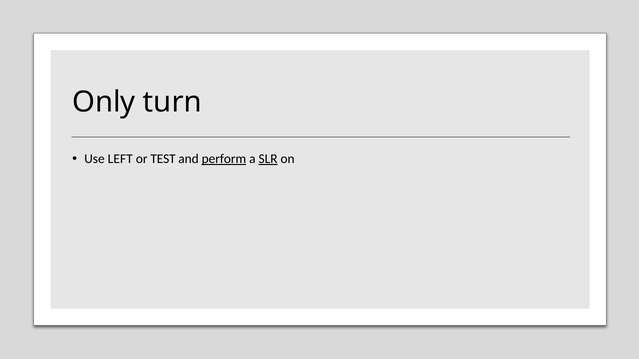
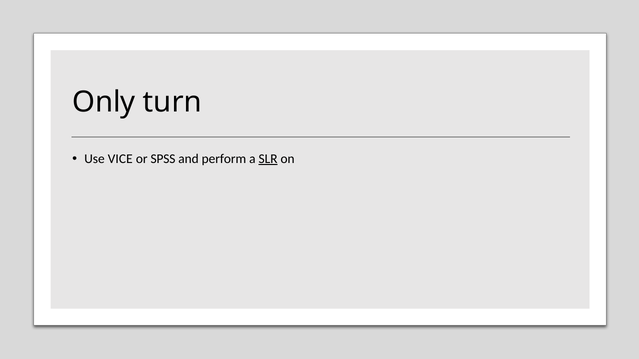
LEFT: LEFT -> VICE
TEST: TEST -> SPSS
perform underline: present -> none
